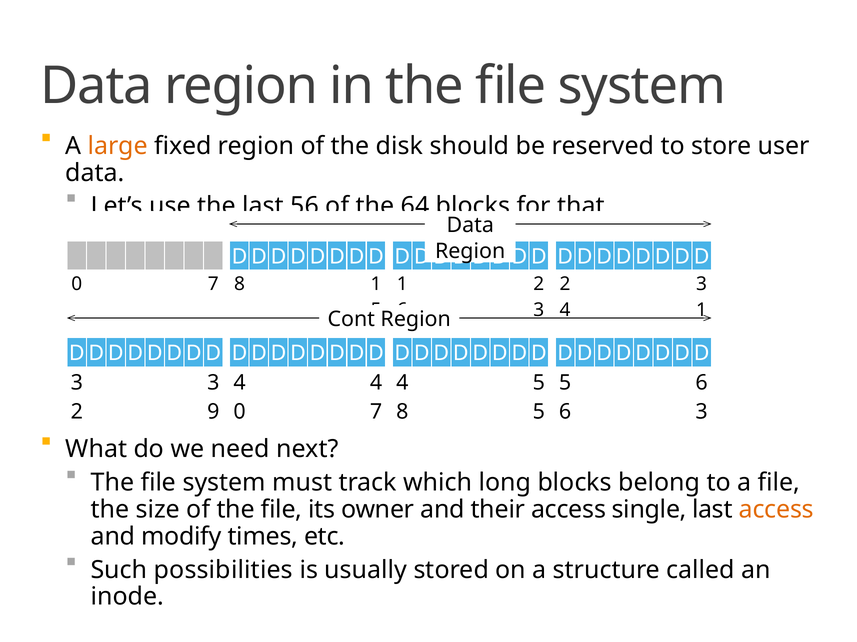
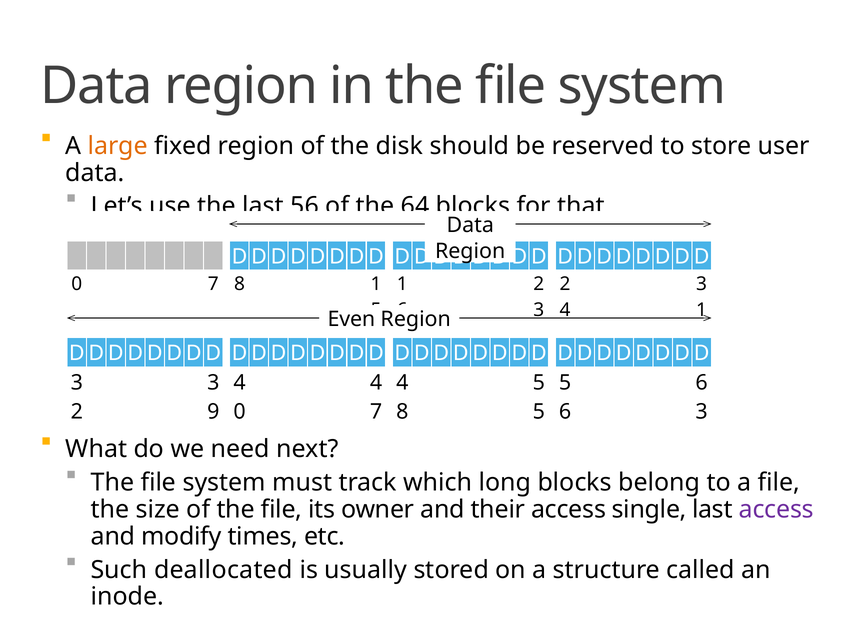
Cont: Cont -> Even
access at (776, 510) colour: orange -> purple
possibilities: possibilities -> deallocated
